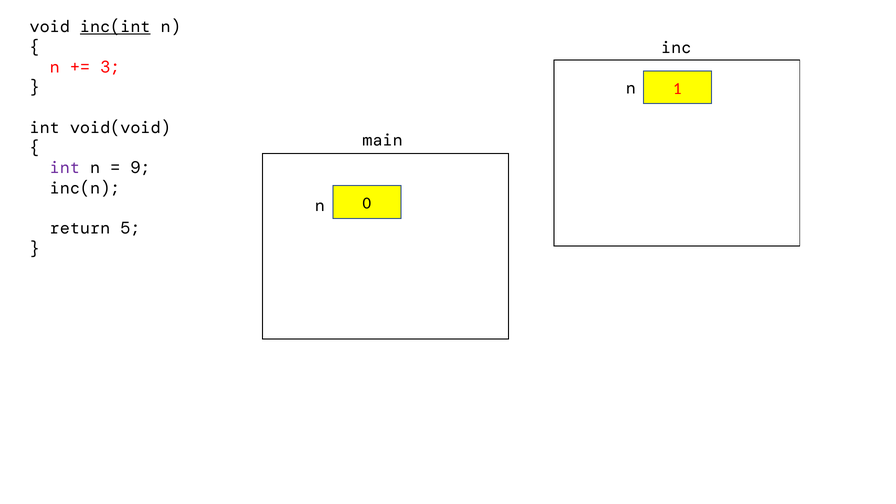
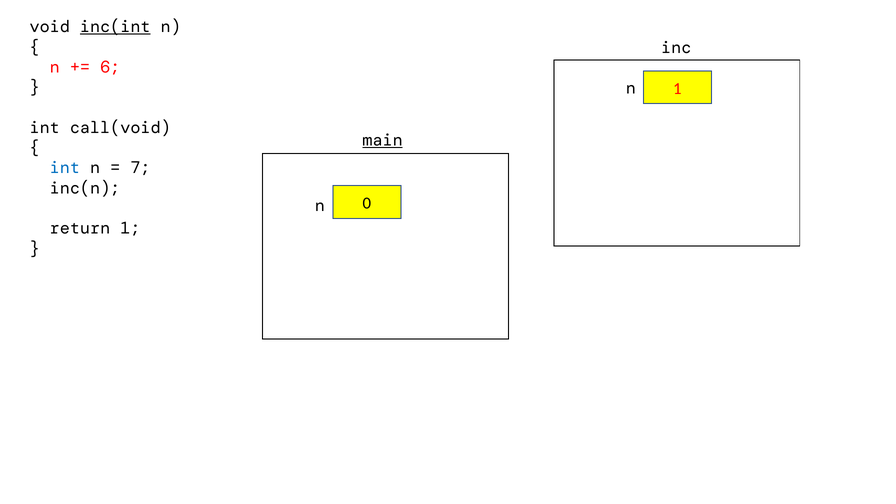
3: 3 -> 6
void(void: void(void -> call(void
main underline: none -> present
int at (65, 168) colour: purple -> blue
9: 9 -> 7
return 5: 5 -> 1
